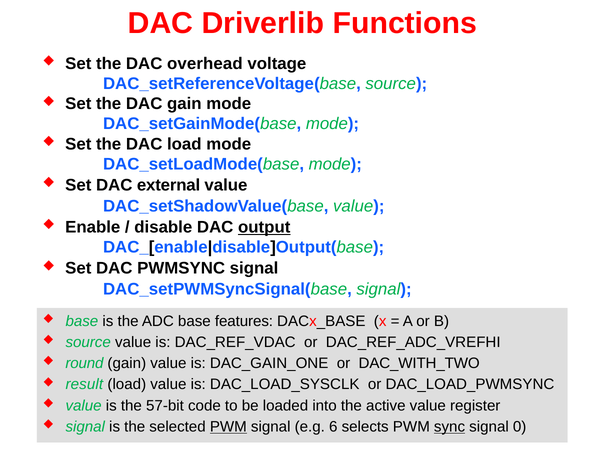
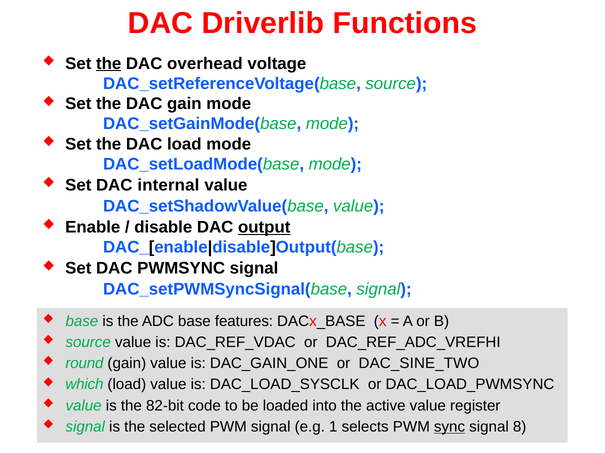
the at (109, 64) underline: none -> present
external: external -> internal
DAC_WITH_TWO: DAC_WITH_TWO -> DAC_SINE_TWO
result: result -> which
57-bit: 57-bit -> 82-bit
PWM at (228, 427) underline: present -> none
6: 6 -> 1
0: 0 -> 8
